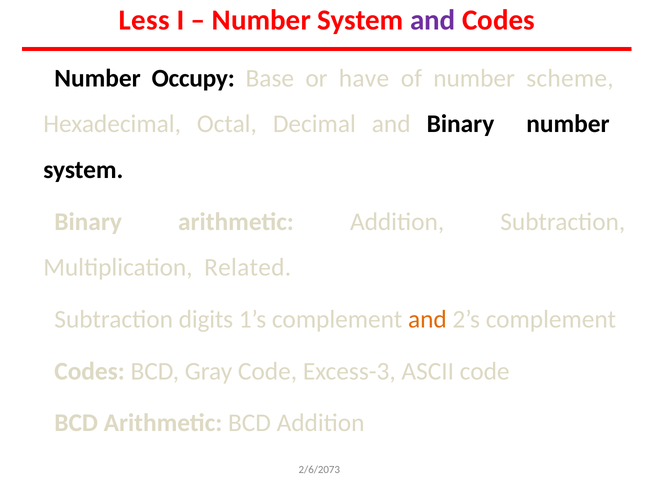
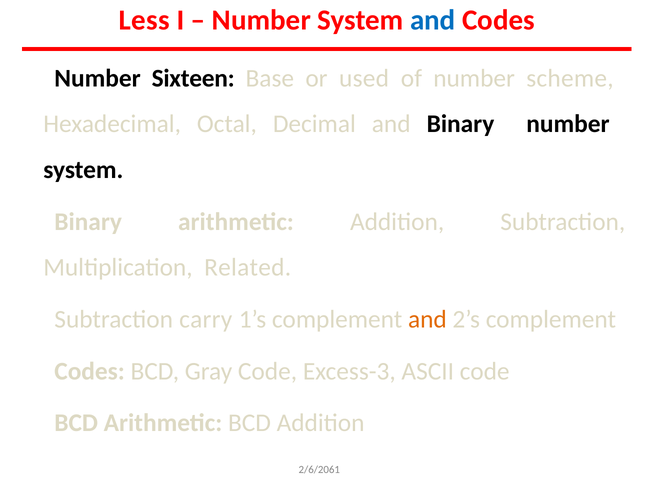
and at (433, 20) colour: purple -> blue
Occupy: Occupy -> Sixteen
have: have -> used
digits: digits -> carry
2/6/2073: 2/6/2073 -> 2/6/2061
